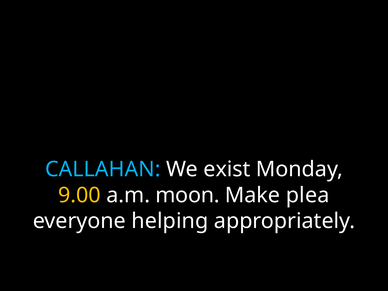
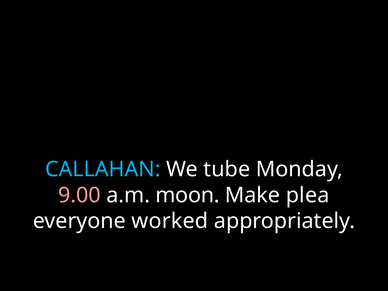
exist: exist -> tube
9.00 colour: yellow -> pink
helping: helping -> worked
